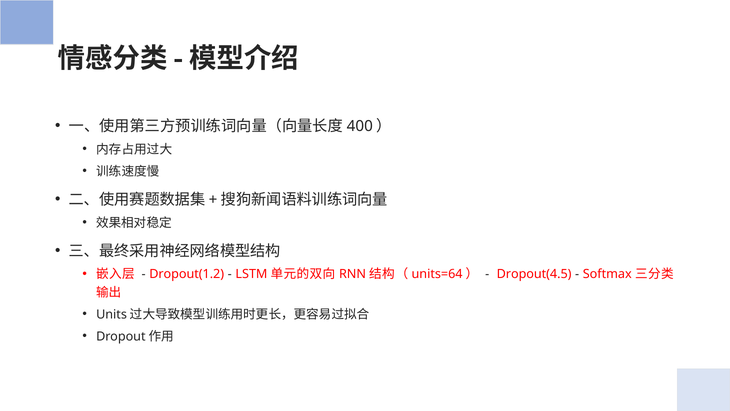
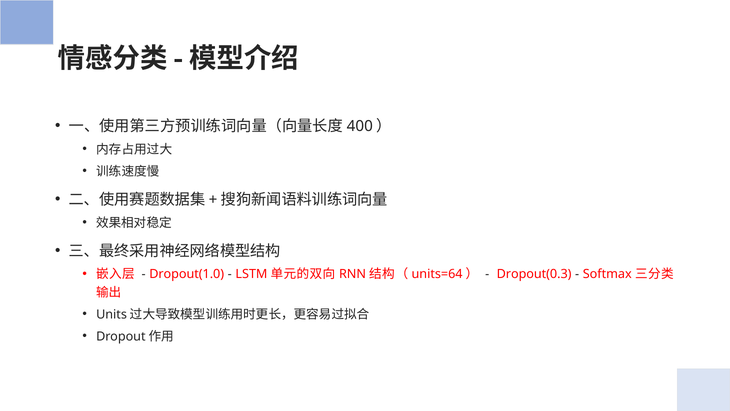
Dropout(1.2: Dropout(1.2 -> Dropout(1.0
Dropout(4.5: Dropout(4.5 -> Dropout(0.3
